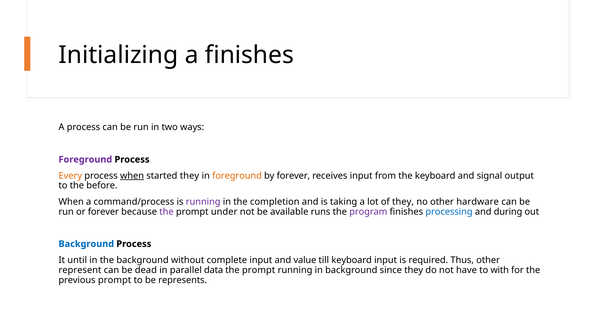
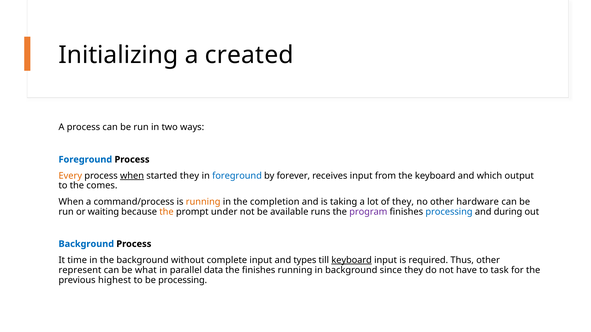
a finishes: finishes -> created
Foreground at (85, 160) colour: purple -> blue
foreground at (237, 176) colour: orange -> blue
signal: signal -> which
before: before -> comes
running at (203, 202) colour: purple -> orange
or forever: forever -> waiting
the at (167, 212) colour: purple -> orange
until: until -> time
value: value -> types
keyboard at (352, 260) underline: none -> present
dead: dead -> what
prompt at (259, 270): prompt -> finishes
with: with -> task
previous prompt: prompt -> highest
be represents: represents -> processing
